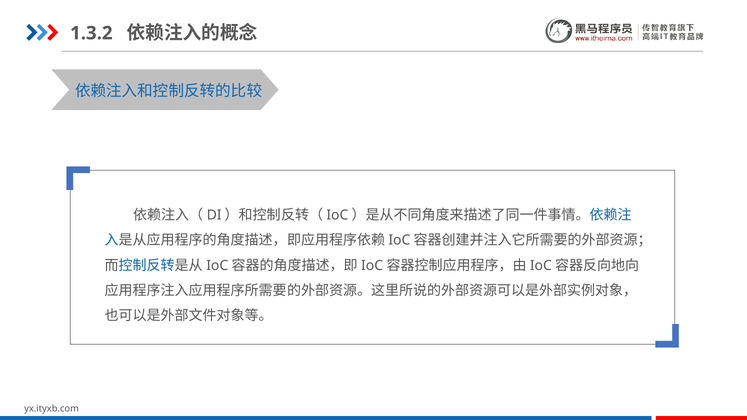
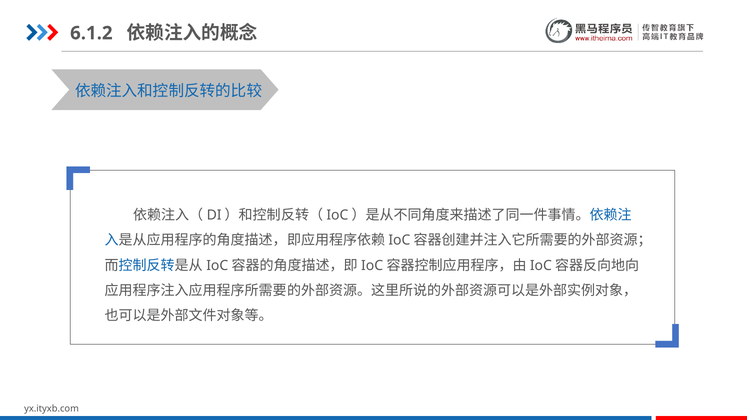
1.3.2: 1.3.2 -> 6.1.2
